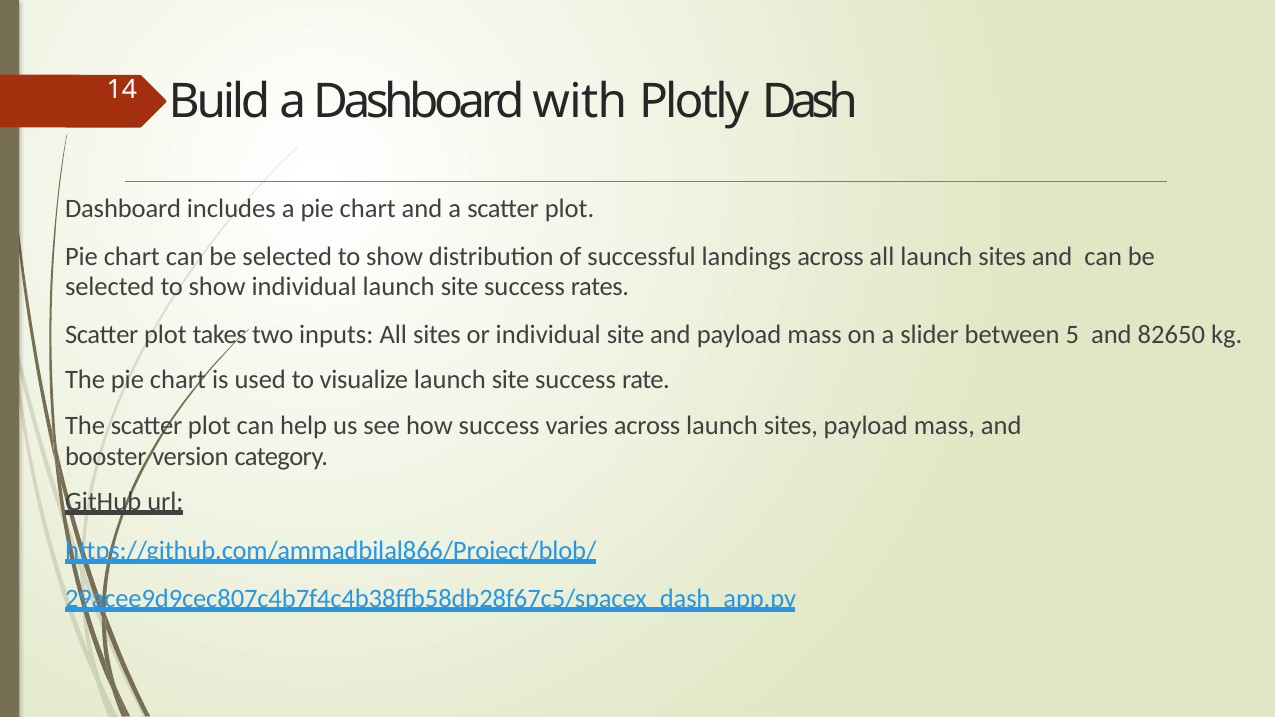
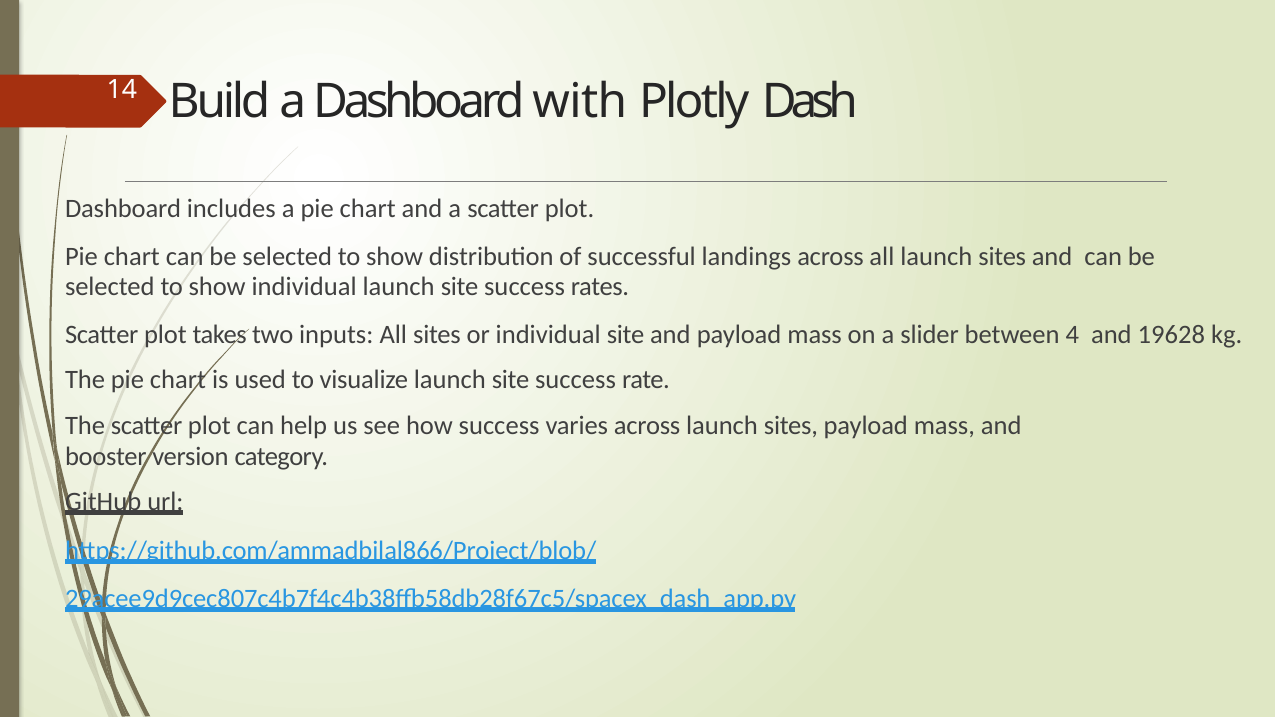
5: 5 -> 4
82650: 82650 -> 19628
